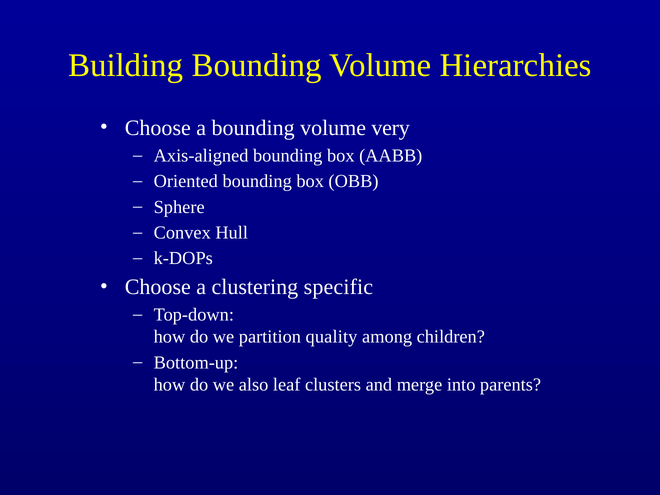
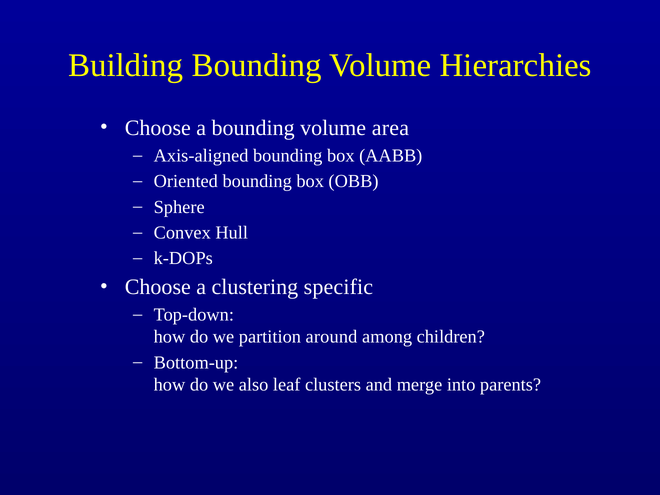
very: very -> area
quality: quality -> around
